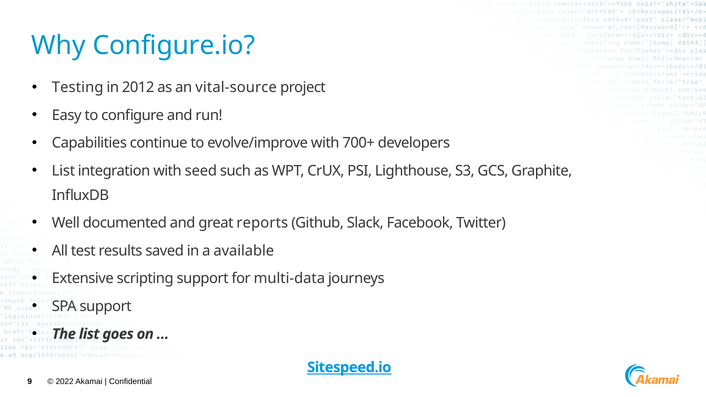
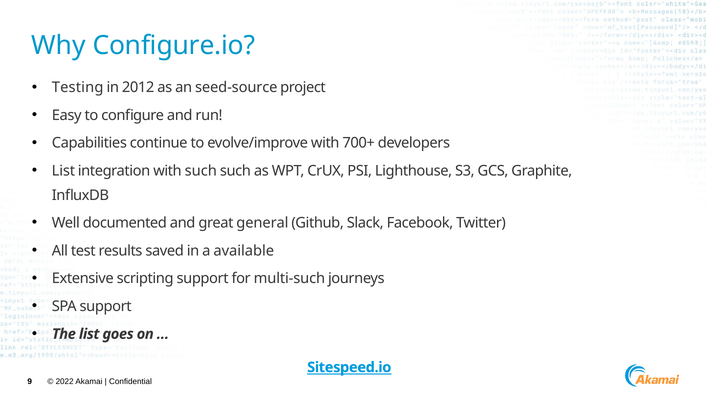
vital-source: vital-source -> seed-source
with seed: seed -> such
reports: reports -> general
multi-data: multi-data -> multi-such
